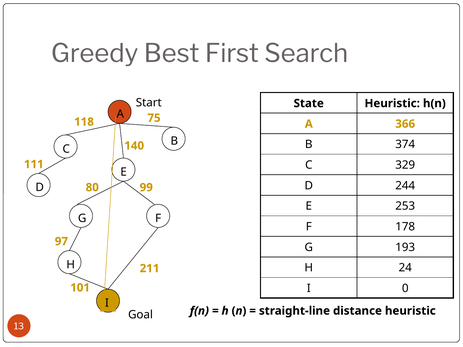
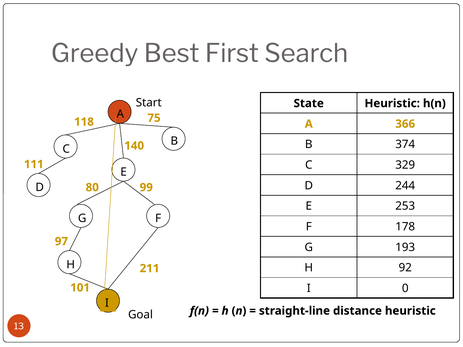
24: 24 -> 92
